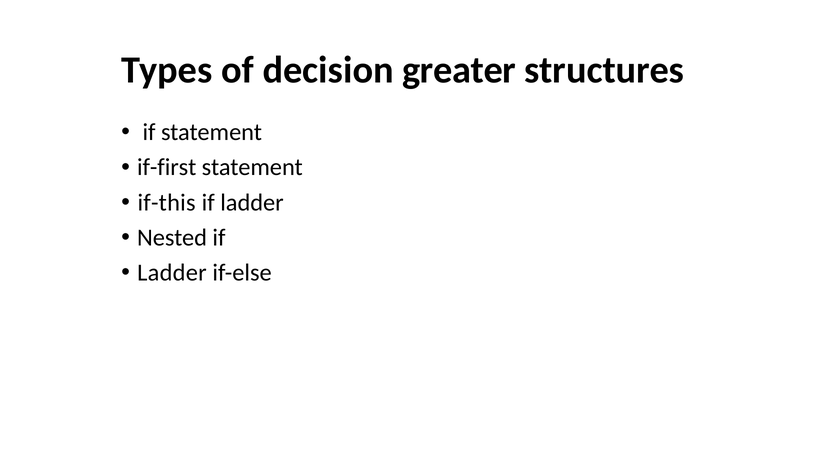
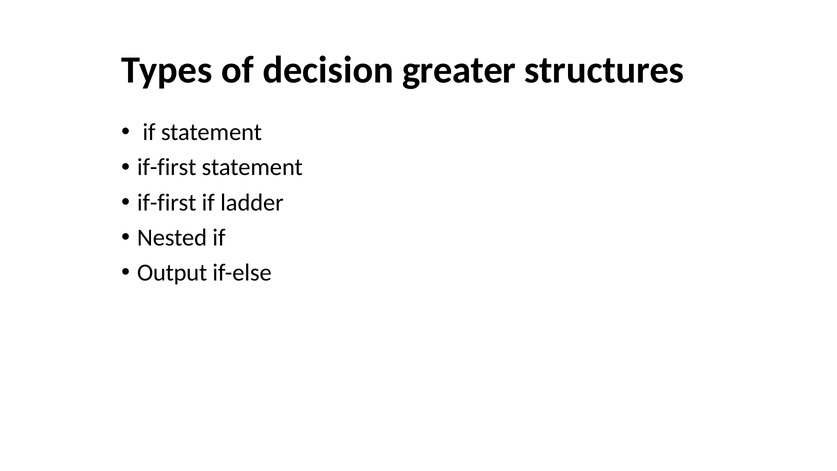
if-this at (167, 202): if-this -> if-first
Ladder at (172, 273): Ladder -> Output
